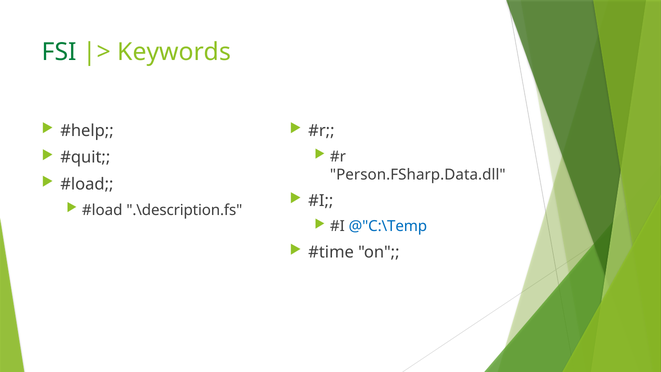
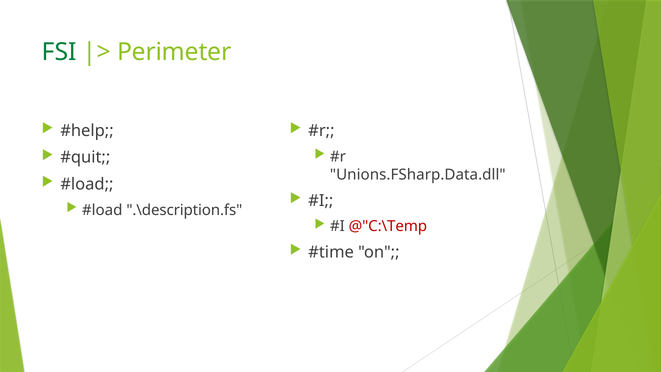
Keywords: Keywords -> Perimeter
Person.FSharp.Data.dll: Person.FSharp.Data.dll -> Unions.FSharp.Data.dll
@"C:\Temp colour: blue -> red
